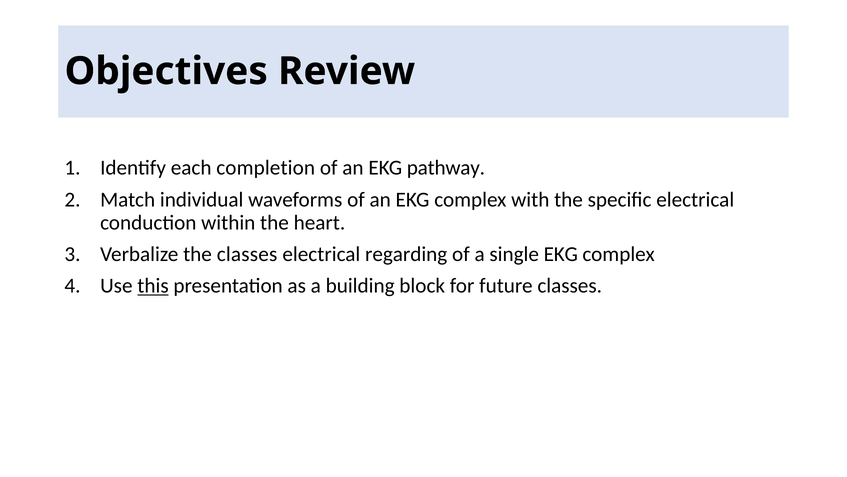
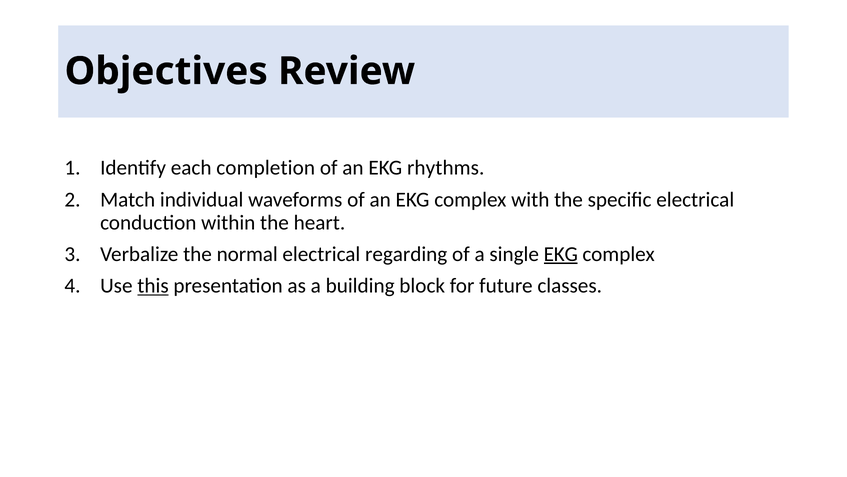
pathway: pathway -> rhythms
the classes: classes -> normal
EKG at (561, 254) underline: none -> present
